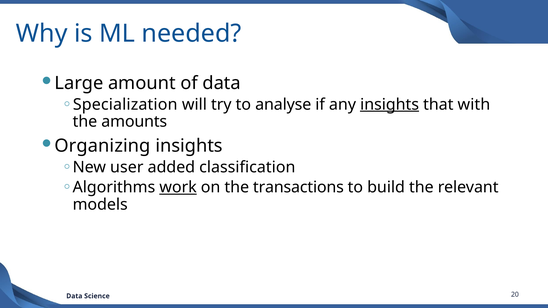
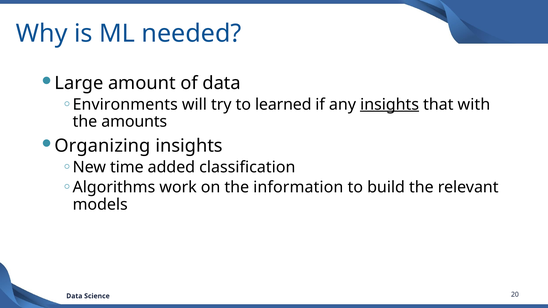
Specialization: Specialization -> Environments
analyse: analyse -> learned
user: user -> time
work underline: present -> none
transactions: transactions -> information
